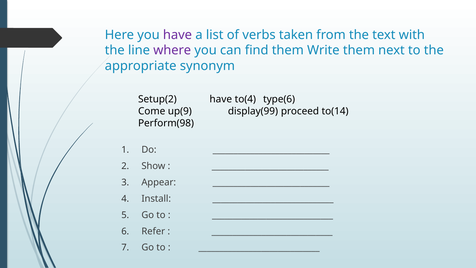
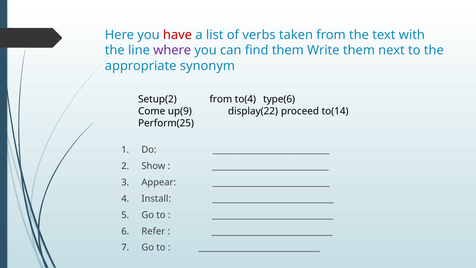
have at (177, 35) colour: purple -> red
Setup(2 have: have -> from
display(99: display(99 -> display(22
Perform(98: Perform(98 -> Perform(25
